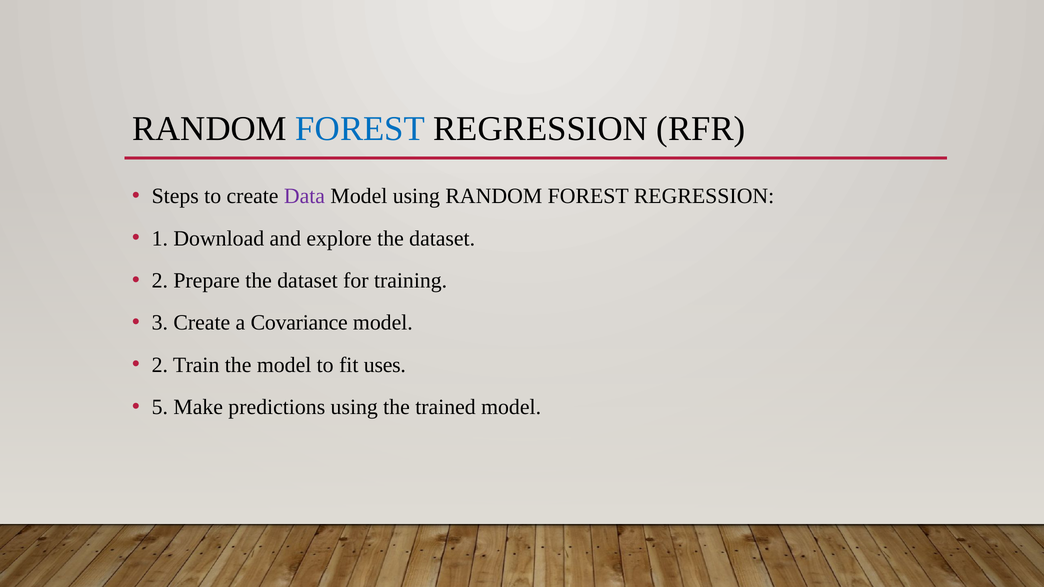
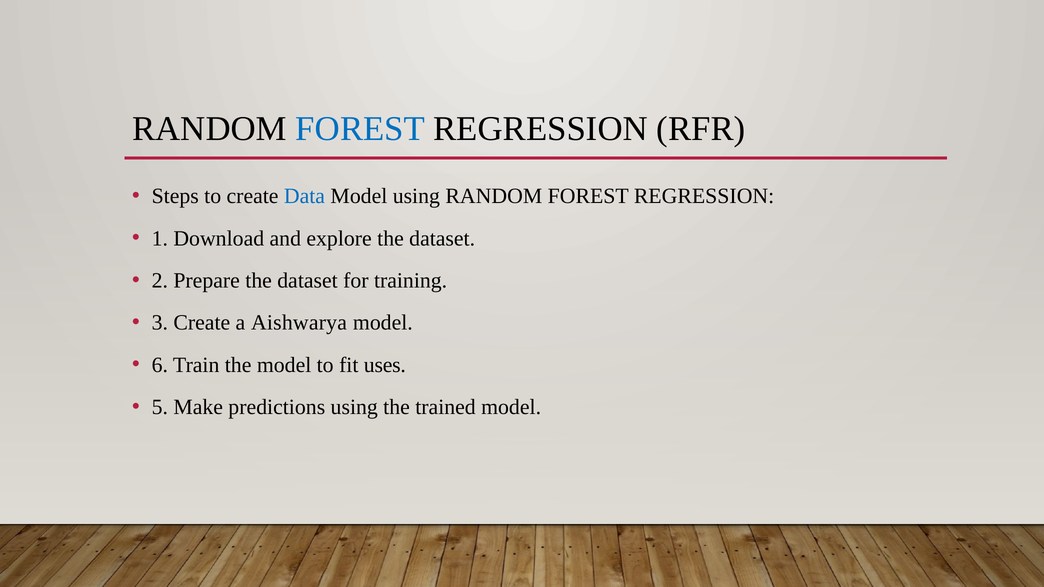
Data colour: purple -> blue
Covariance: Covariance -> Aishwarya
2 at (160, 365): 2 -> 6
